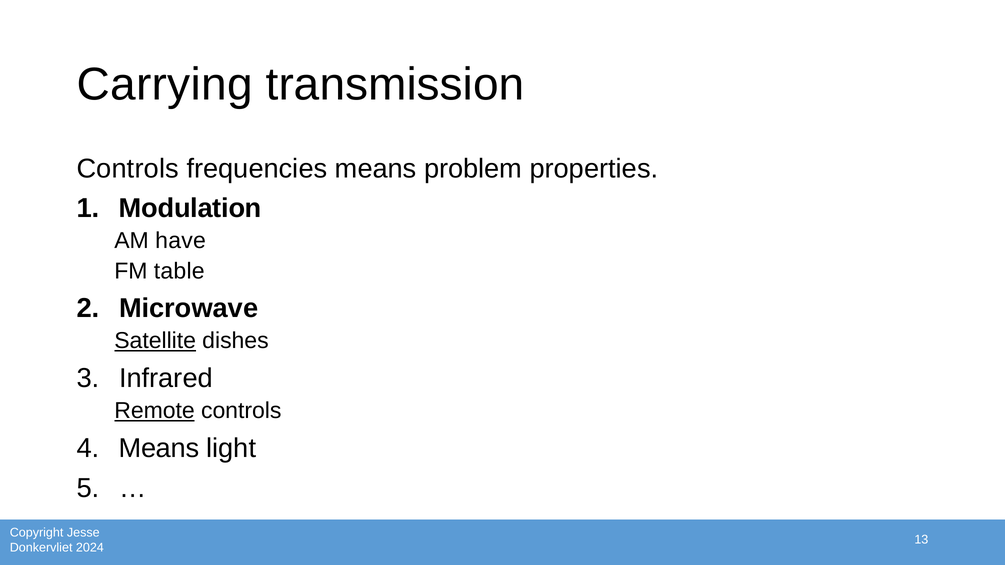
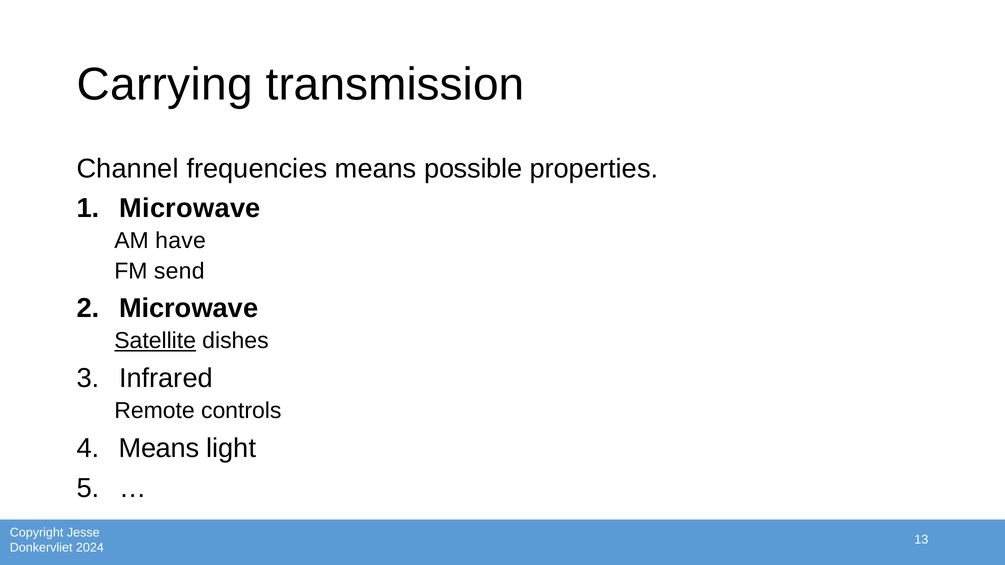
Controls at (128, 169): Controls -> Channel
problem: problem -> possible
Modulation at (190, 209): Modulation -> Microwave
table: table -> send
Remote underline: present -> none
